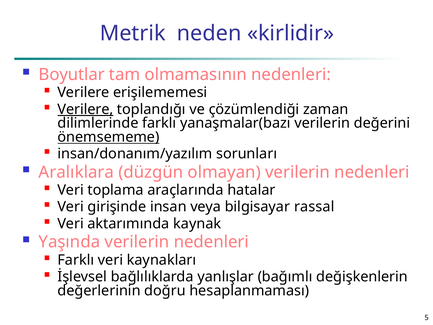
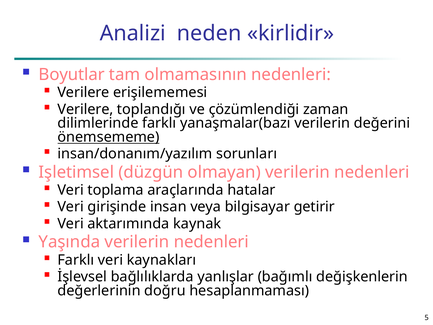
Metrik: Metrik -> Analizi
Verilere at (85, 109) underline: present -> none
Aralıklara: Aralıklara -> Işletimsel
rassal: rassal -> getirir
